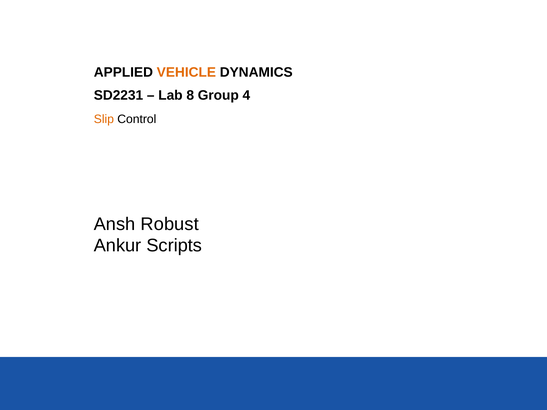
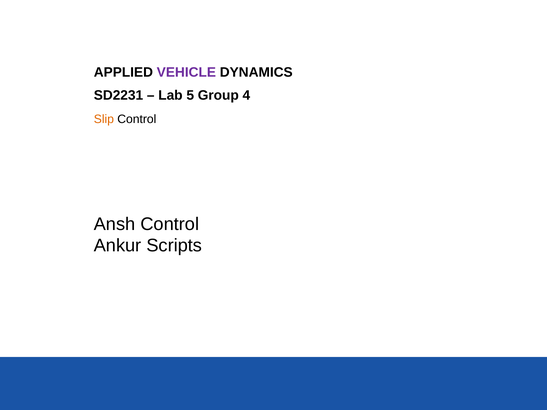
VEHICLE colour: orange -> purple
8: 8 -> 5
Ansh Robust: Robust -> Control
